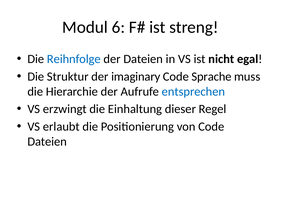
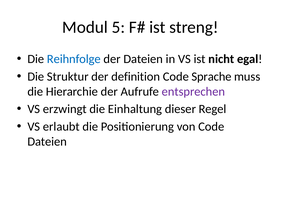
6: 6 -> 5
imaginary: imaginary -> definition
entsprechen colour: blue -> purple
